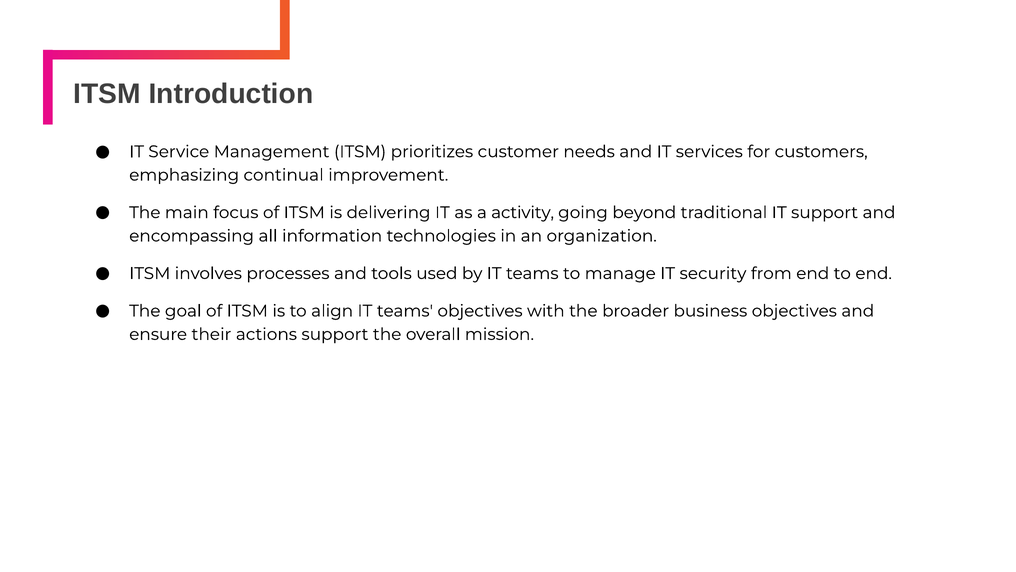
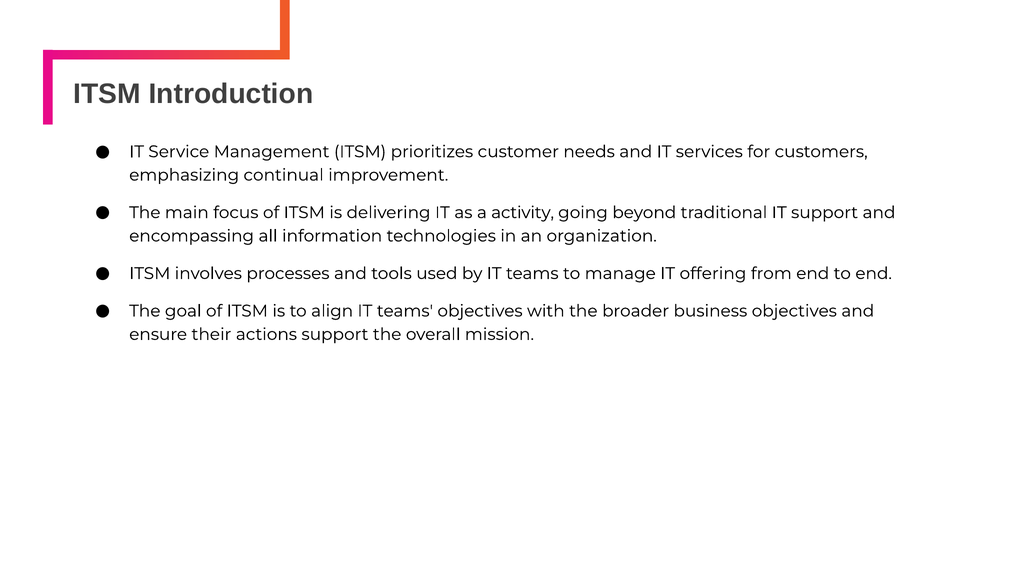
security: security -> offering
